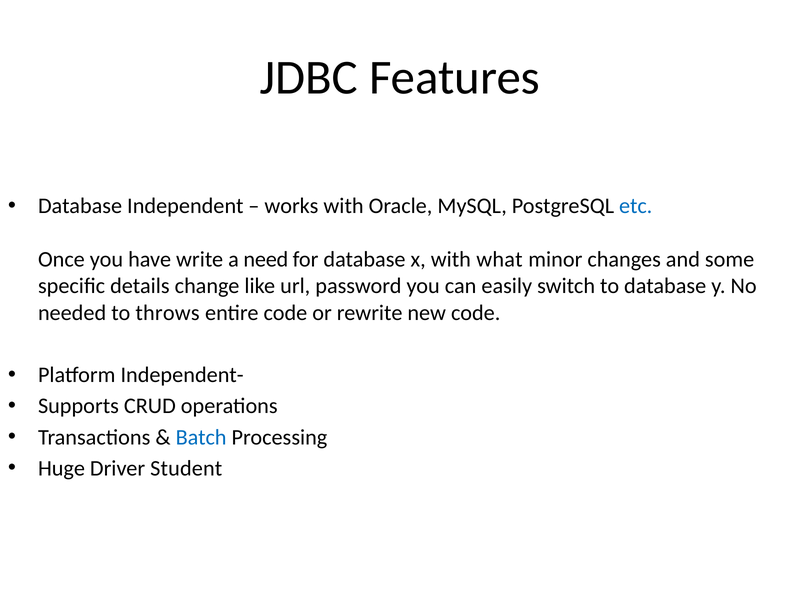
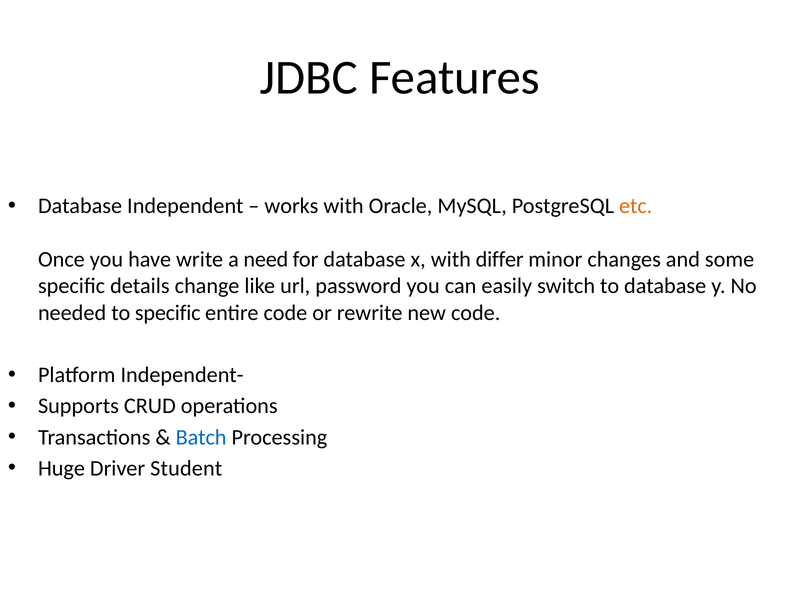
etc colour: blue -> orange
what: what -> differ
to throws: throws -> specific
